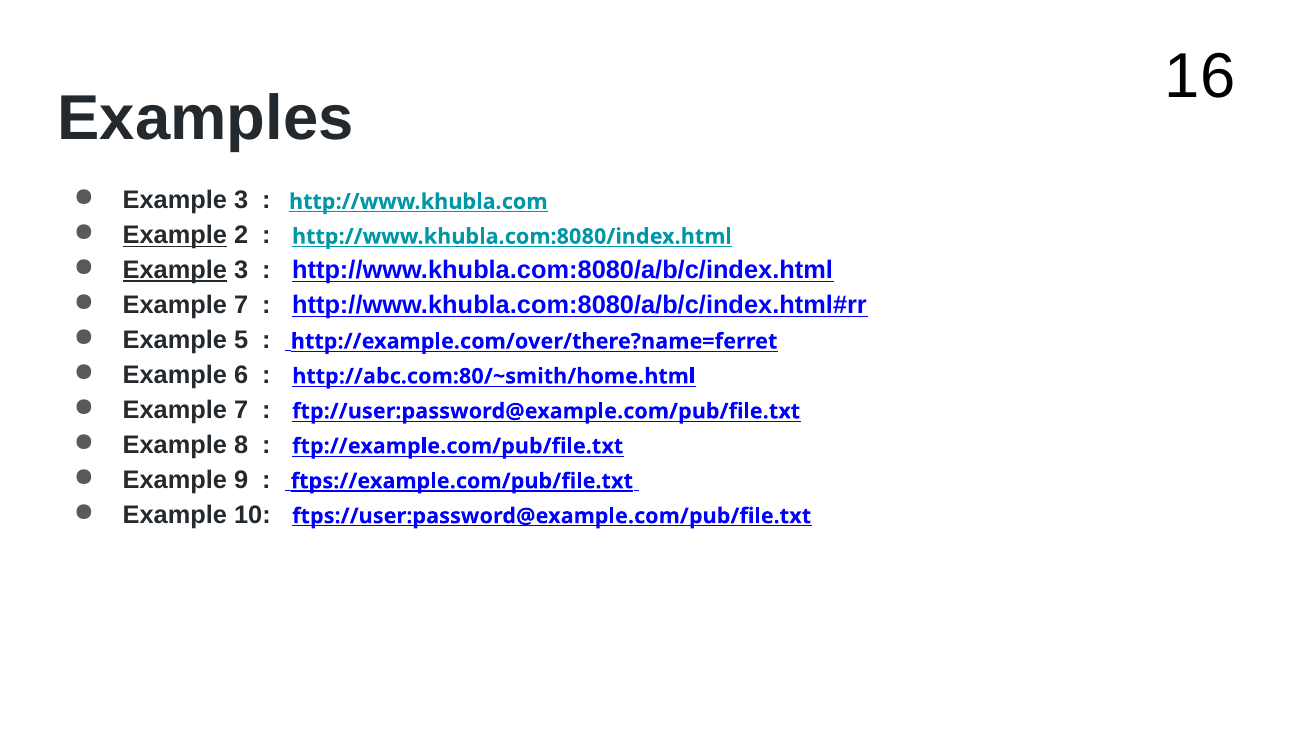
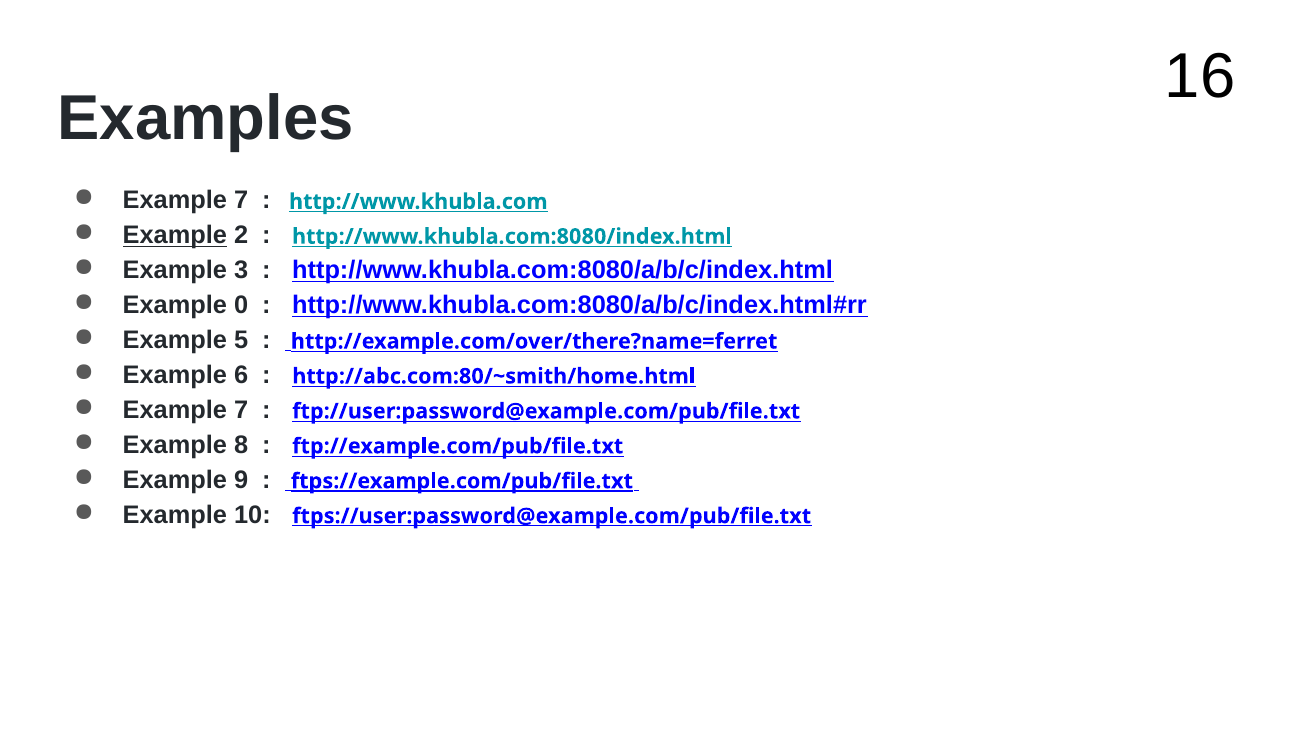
3 at (241, 201): 3 -> 7
Example at (175, 271) underline: present -> none
7 at (241, 305): 7 -> 0
